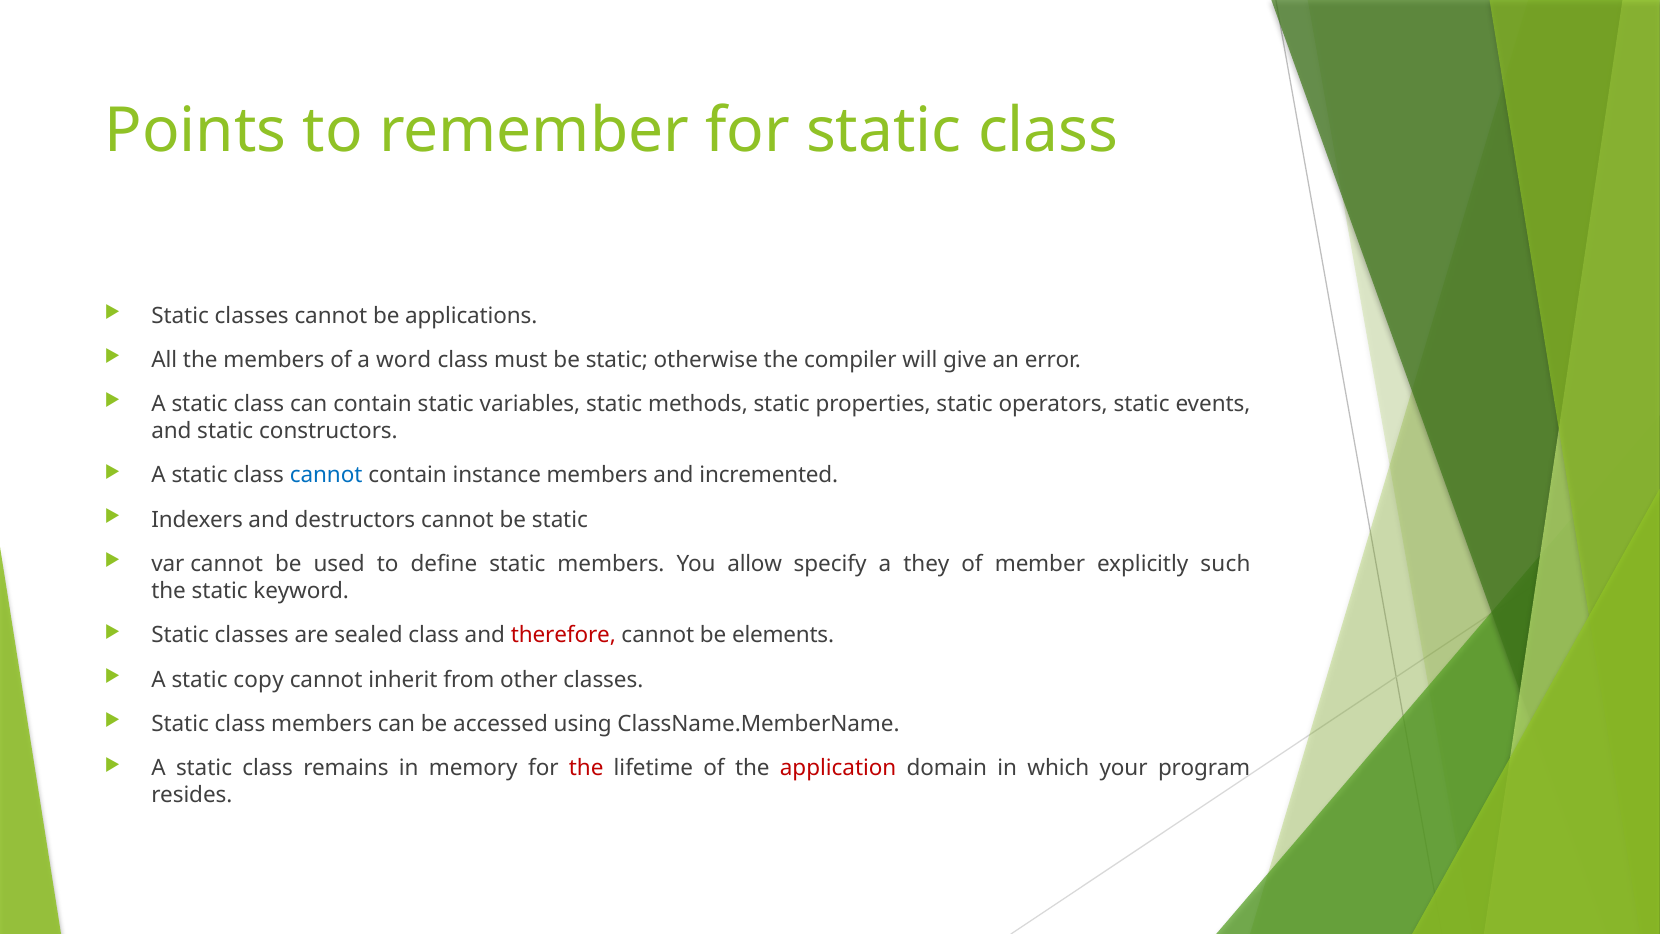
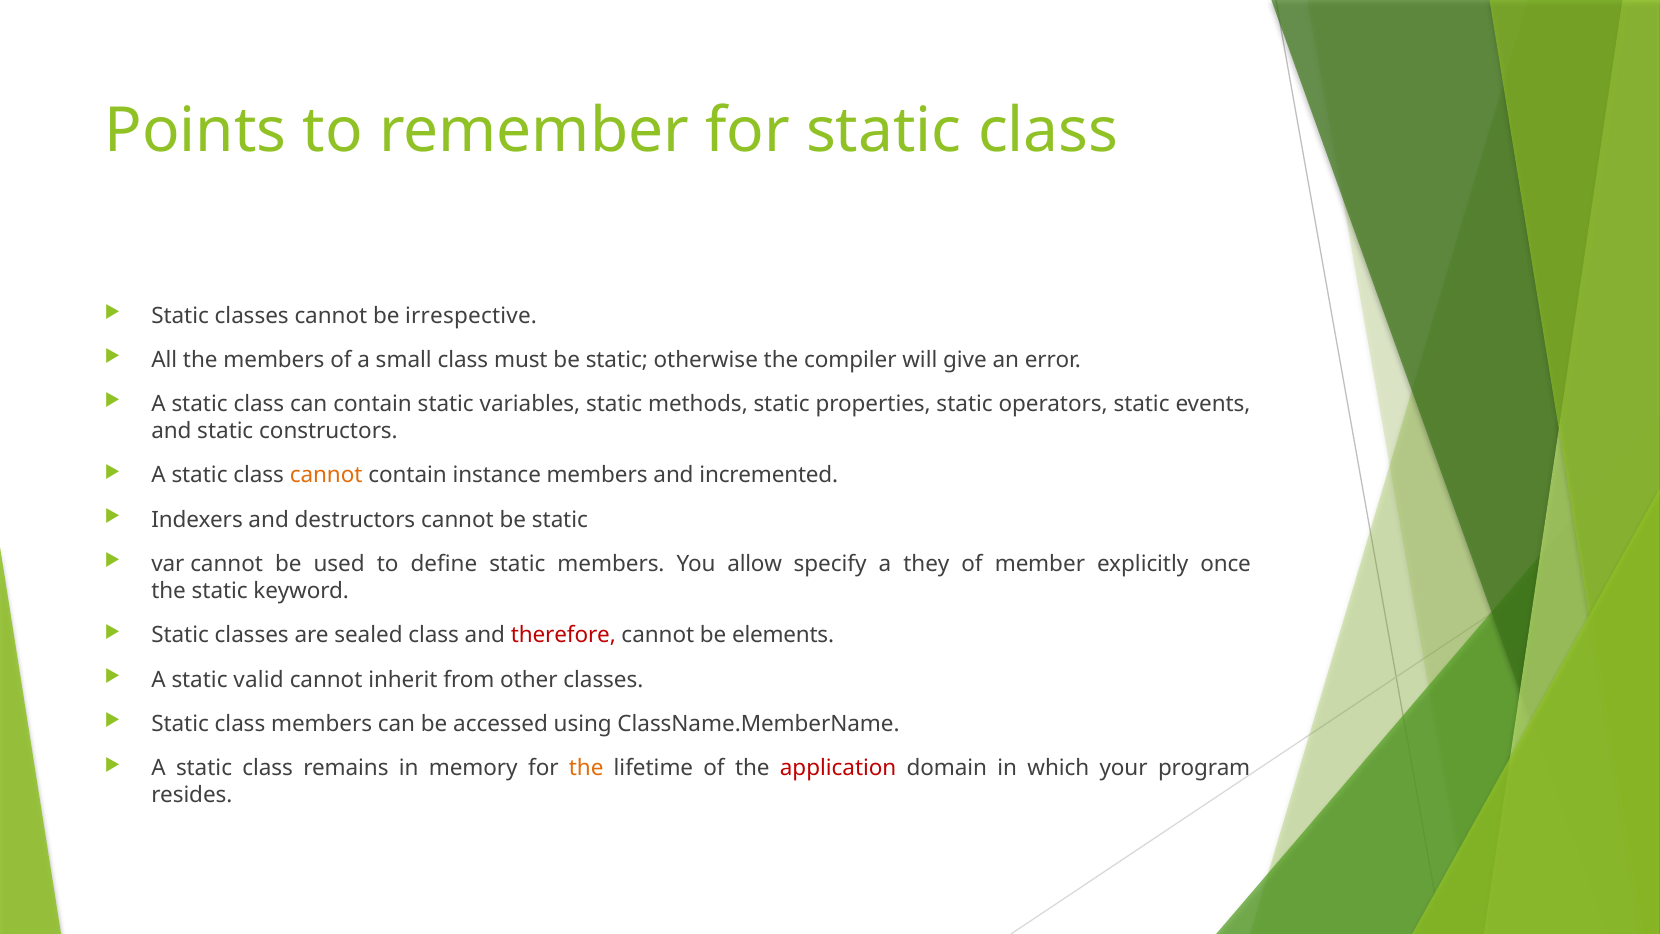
applications: applications -> irrespective
word: word -> small
cannot at (326, 475) colour: blue -> orange
such: such -> once
copy: copy -> valid
the at (586, 768) colour: red -> orange
